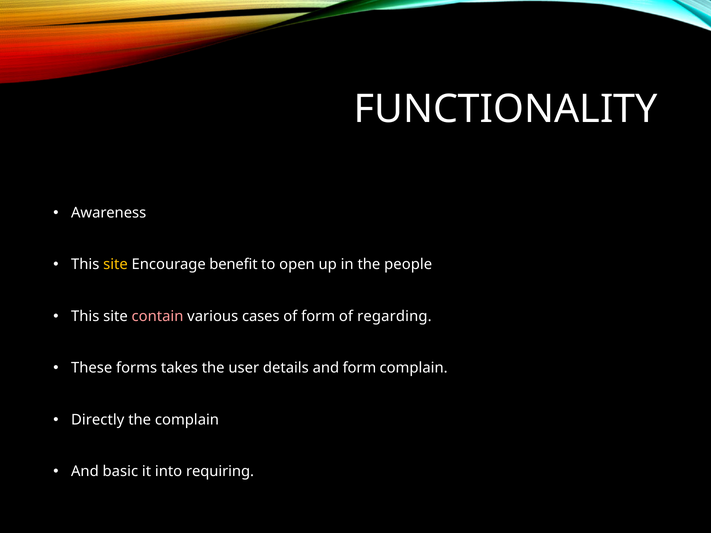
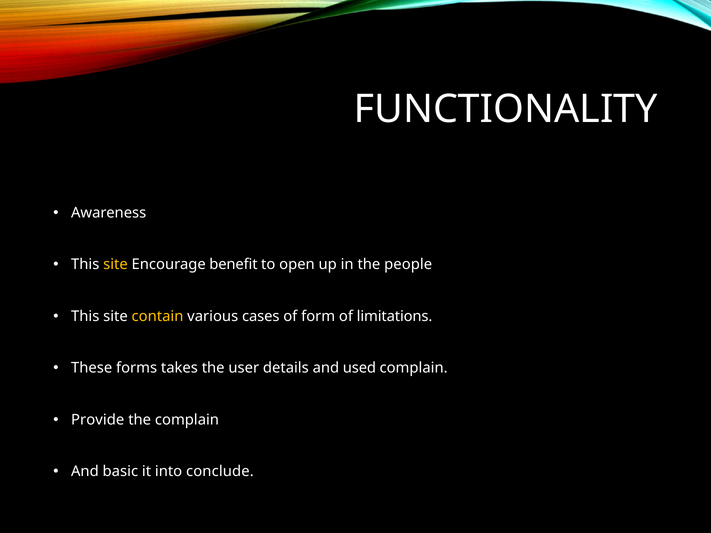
contain colour: pink -> yellow
regarding: regarding -> limitations
and form: form -> used
Directly: Directly -> Provide
requiring: requiring -> conclude
